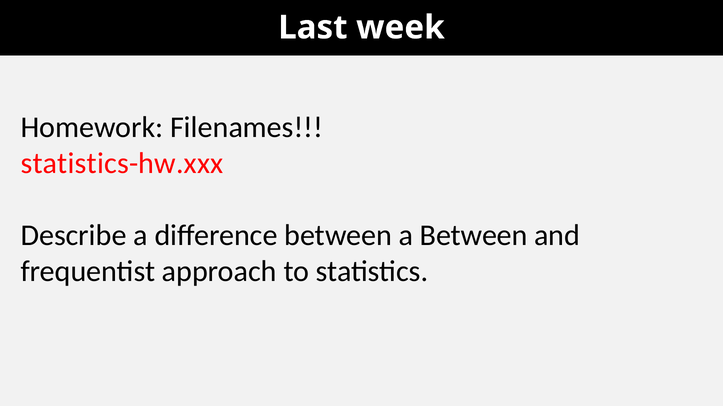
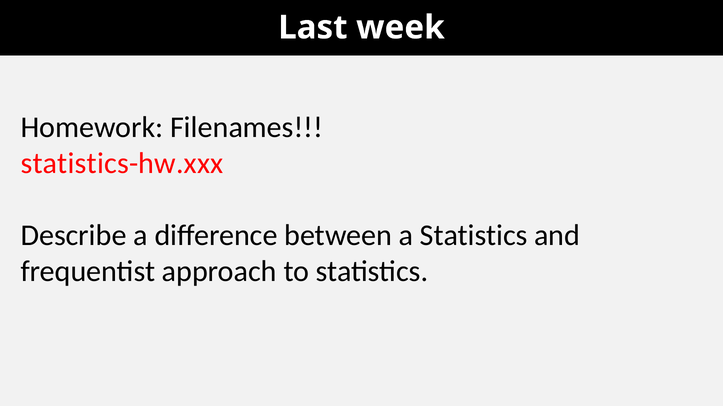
a Between: Between -> Statistics
